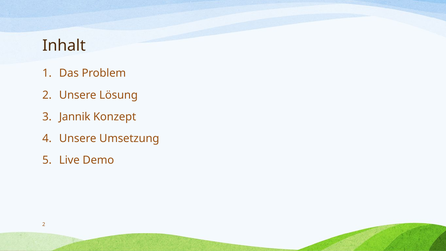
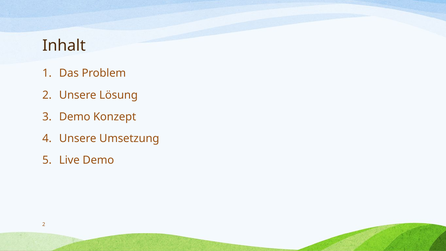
Jannik at (75, 117): Jannik -> Demo
